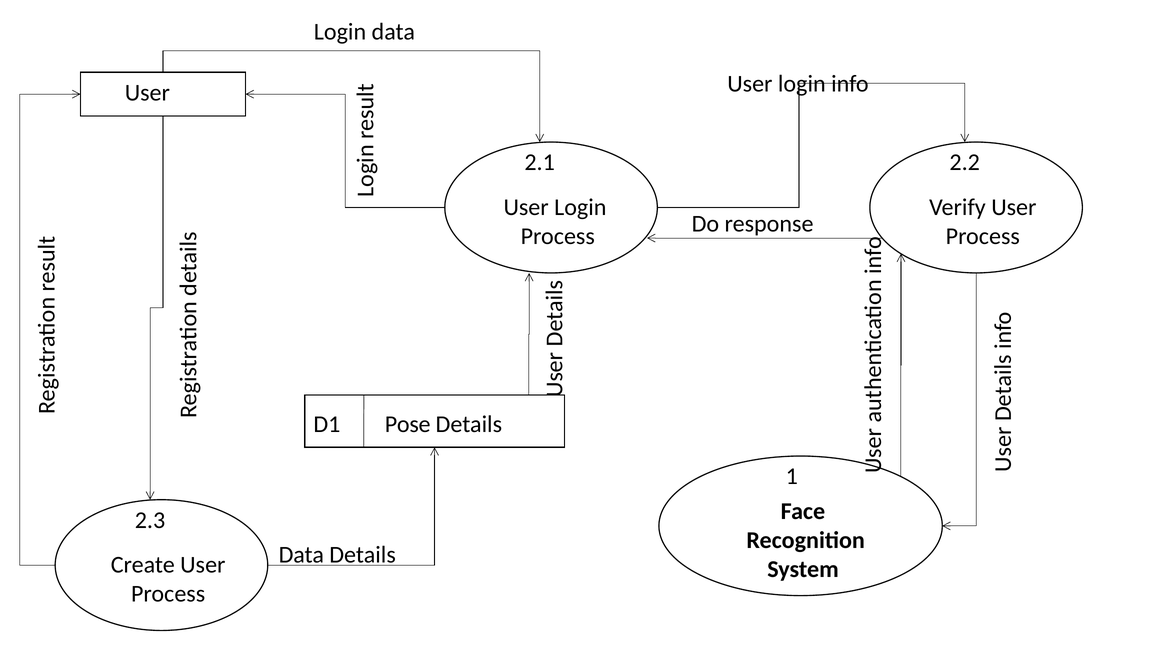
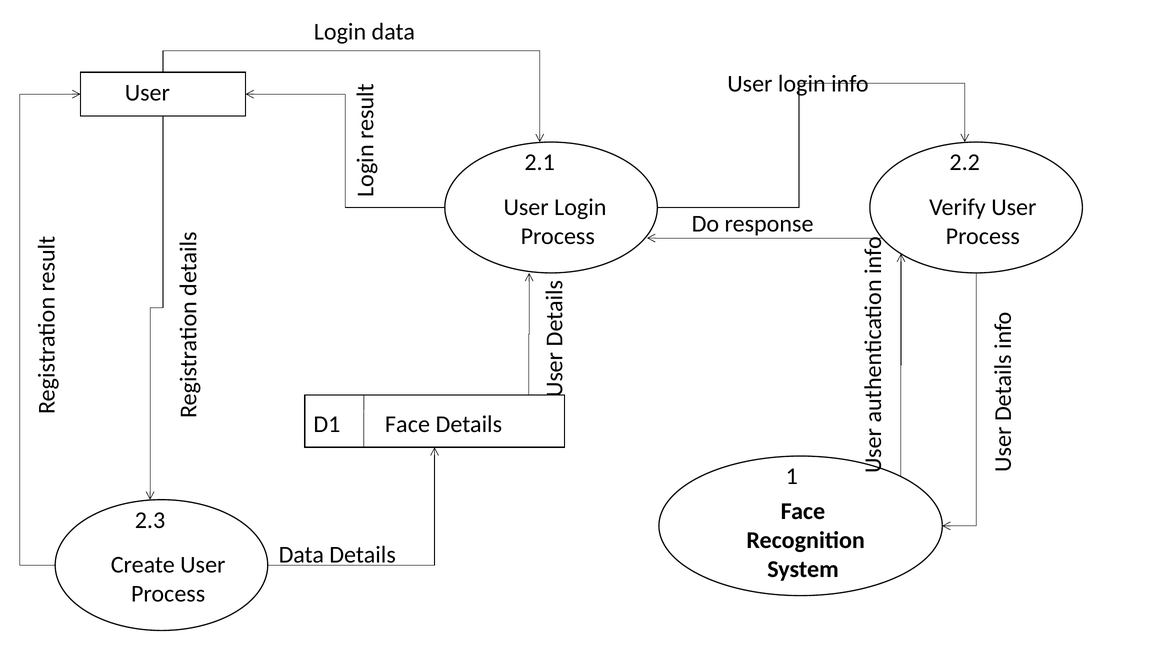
Pose at (408, 424): Pose -> Face
